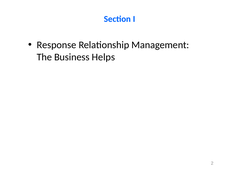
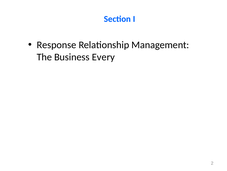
Helps: Helps -> Every
